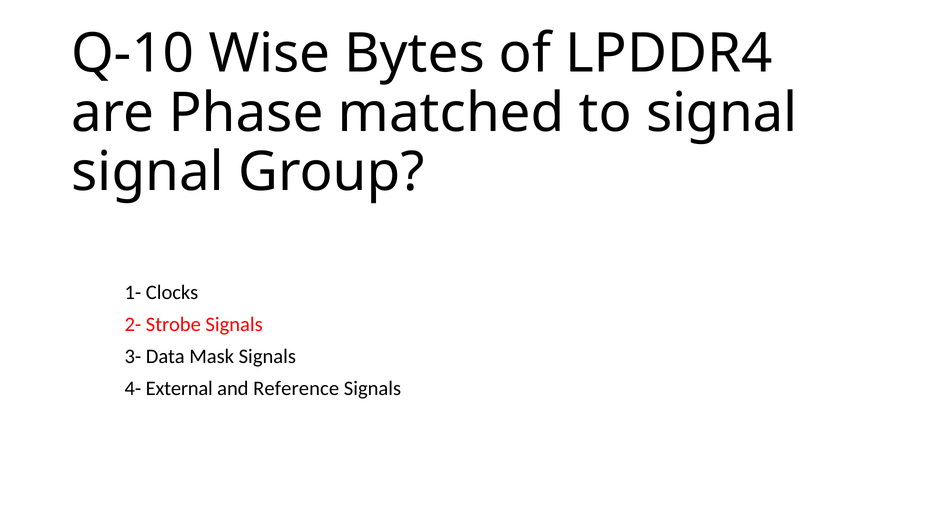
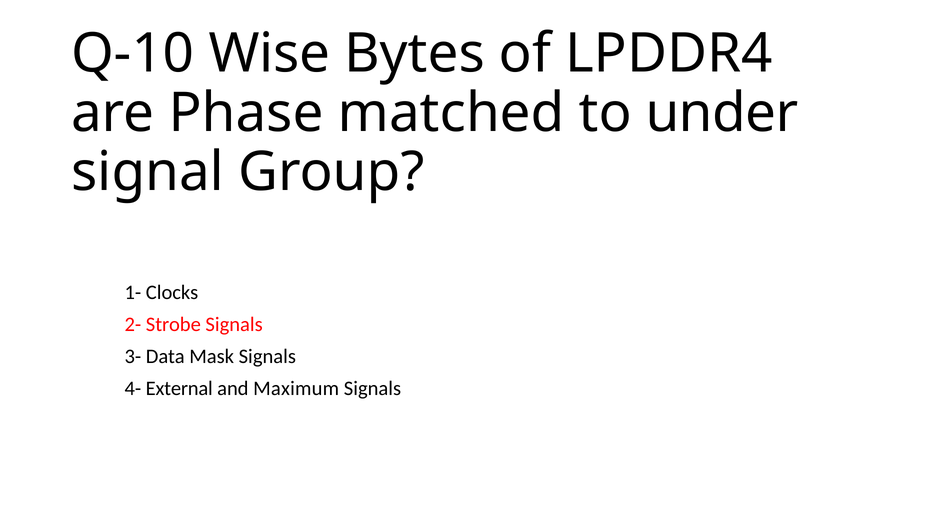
to signal: signal -> under
Reference: Reference -> Maximum
